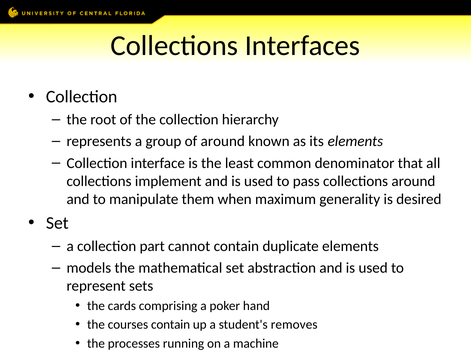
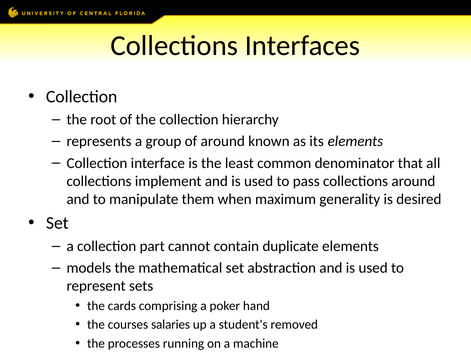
courses contain: contain -> salaries
removes: removes -> removed
